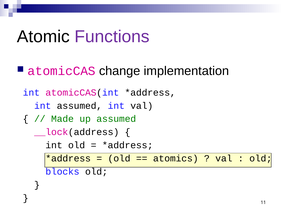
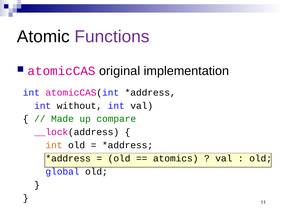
change: change -> original
int assumed: assumed -> without
up assumed: assumed -> compare
int at (54, 145) colour: black -> orange
blocks: blocks -> global
